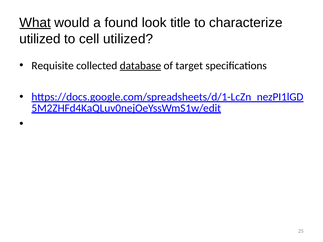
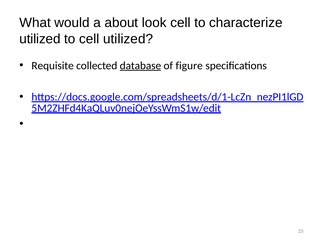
What underline: present -> none
found: found -> about
look title: title -> cell
target: target -> figure
